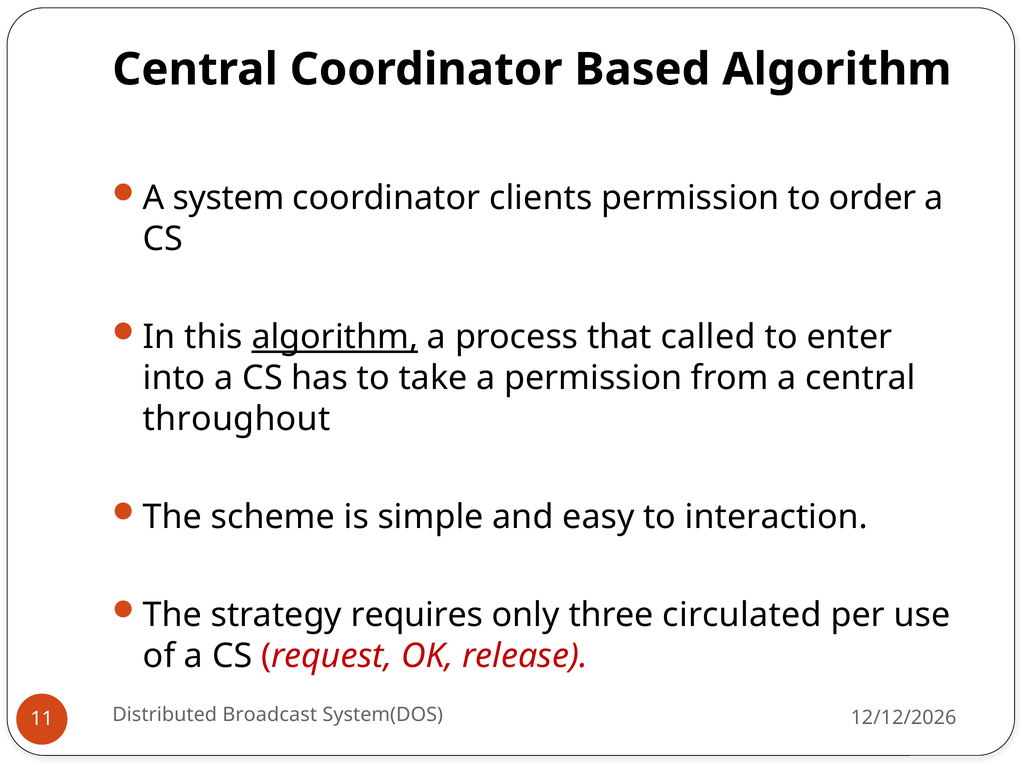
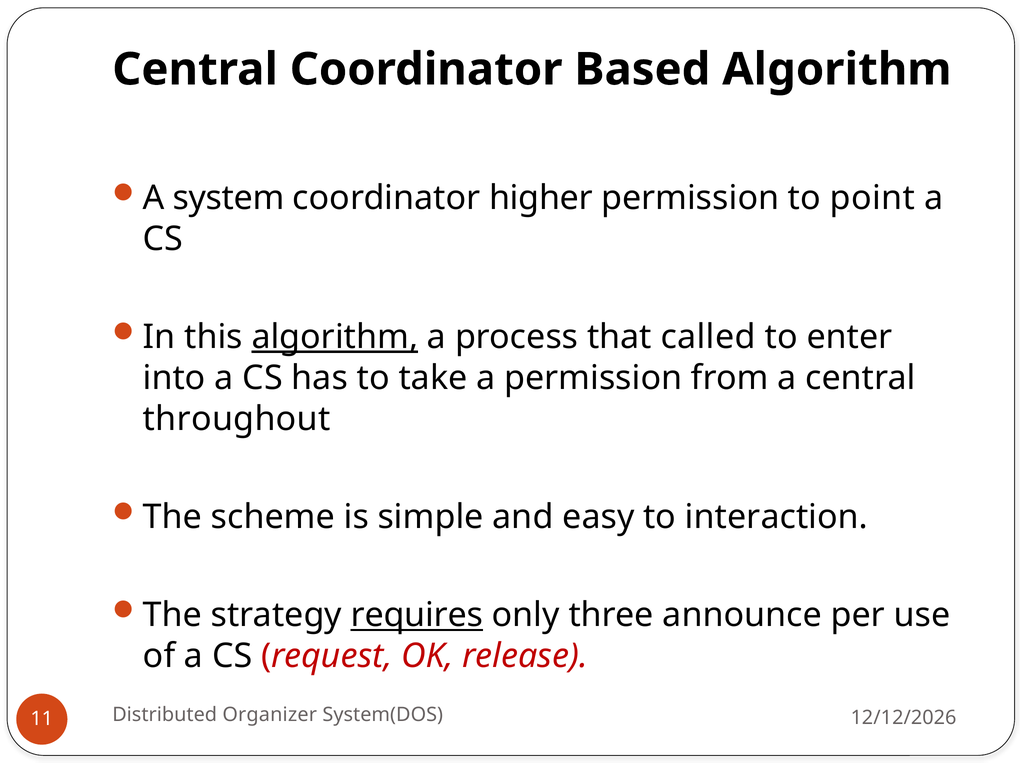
clients: clients -> higher
order: order -> point
requires underline: none -> present
circulated: circulated -> announce
Broadcast: Broadcast -> Organizer
